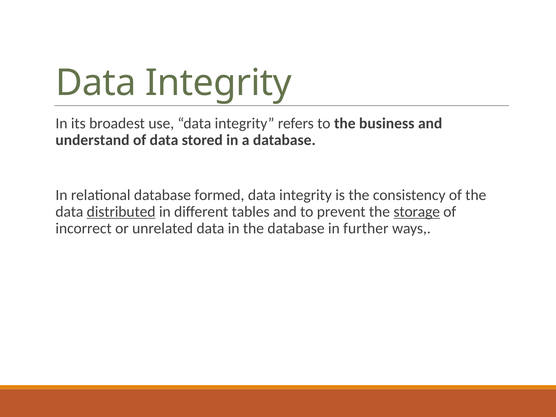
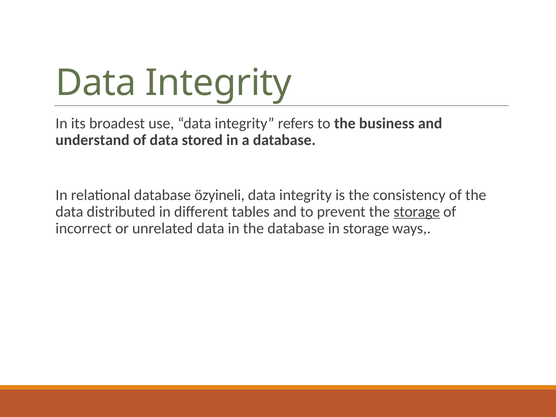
formed: formed -> özyineli
distributed underline: present -> none
in further: further -> storage
